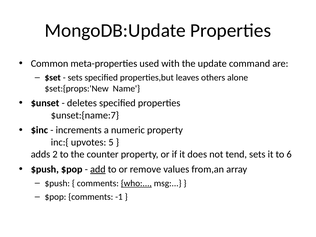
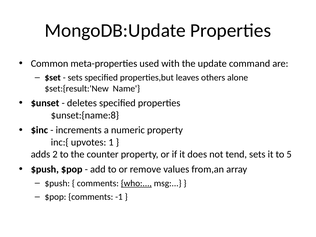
$set:{props:'New: $set:{props:'New -> $set:{result:'New
$unset:{name:7: $unset:{name:7 -> $unset:{name:8
5: 5 -> 1
6: 6 -> 5
add underline: present -> none
